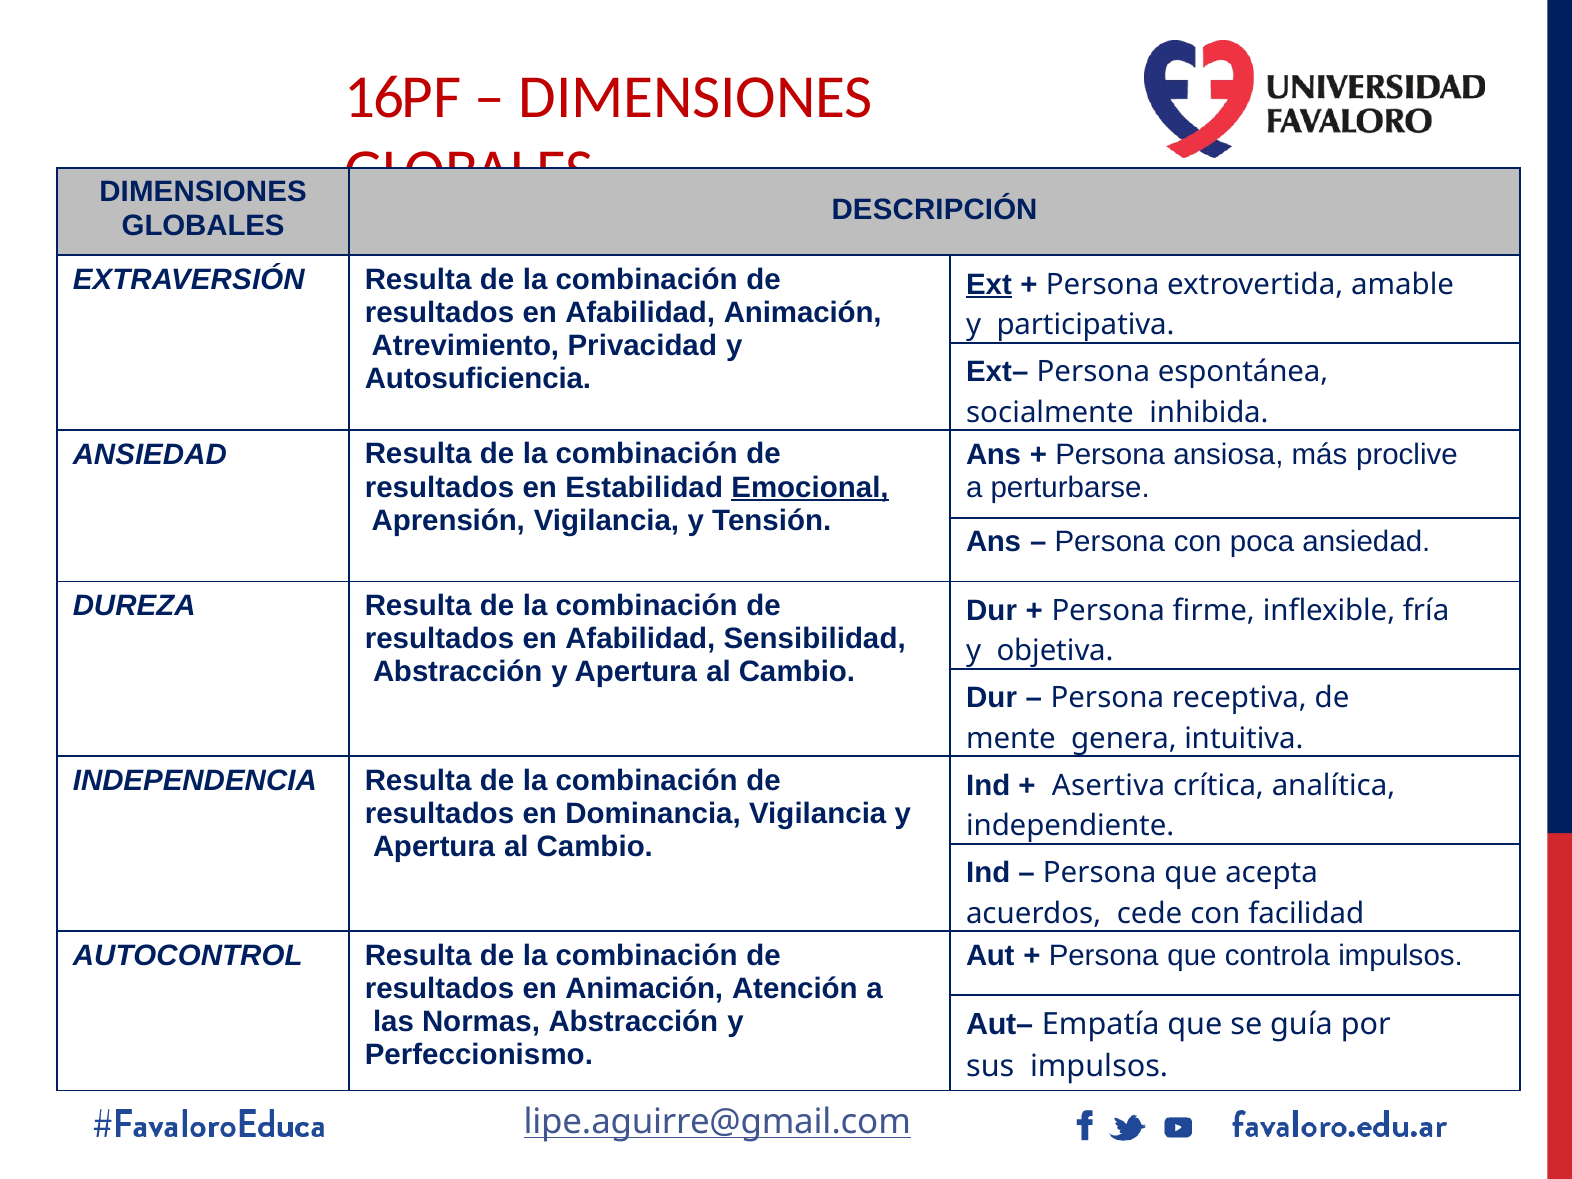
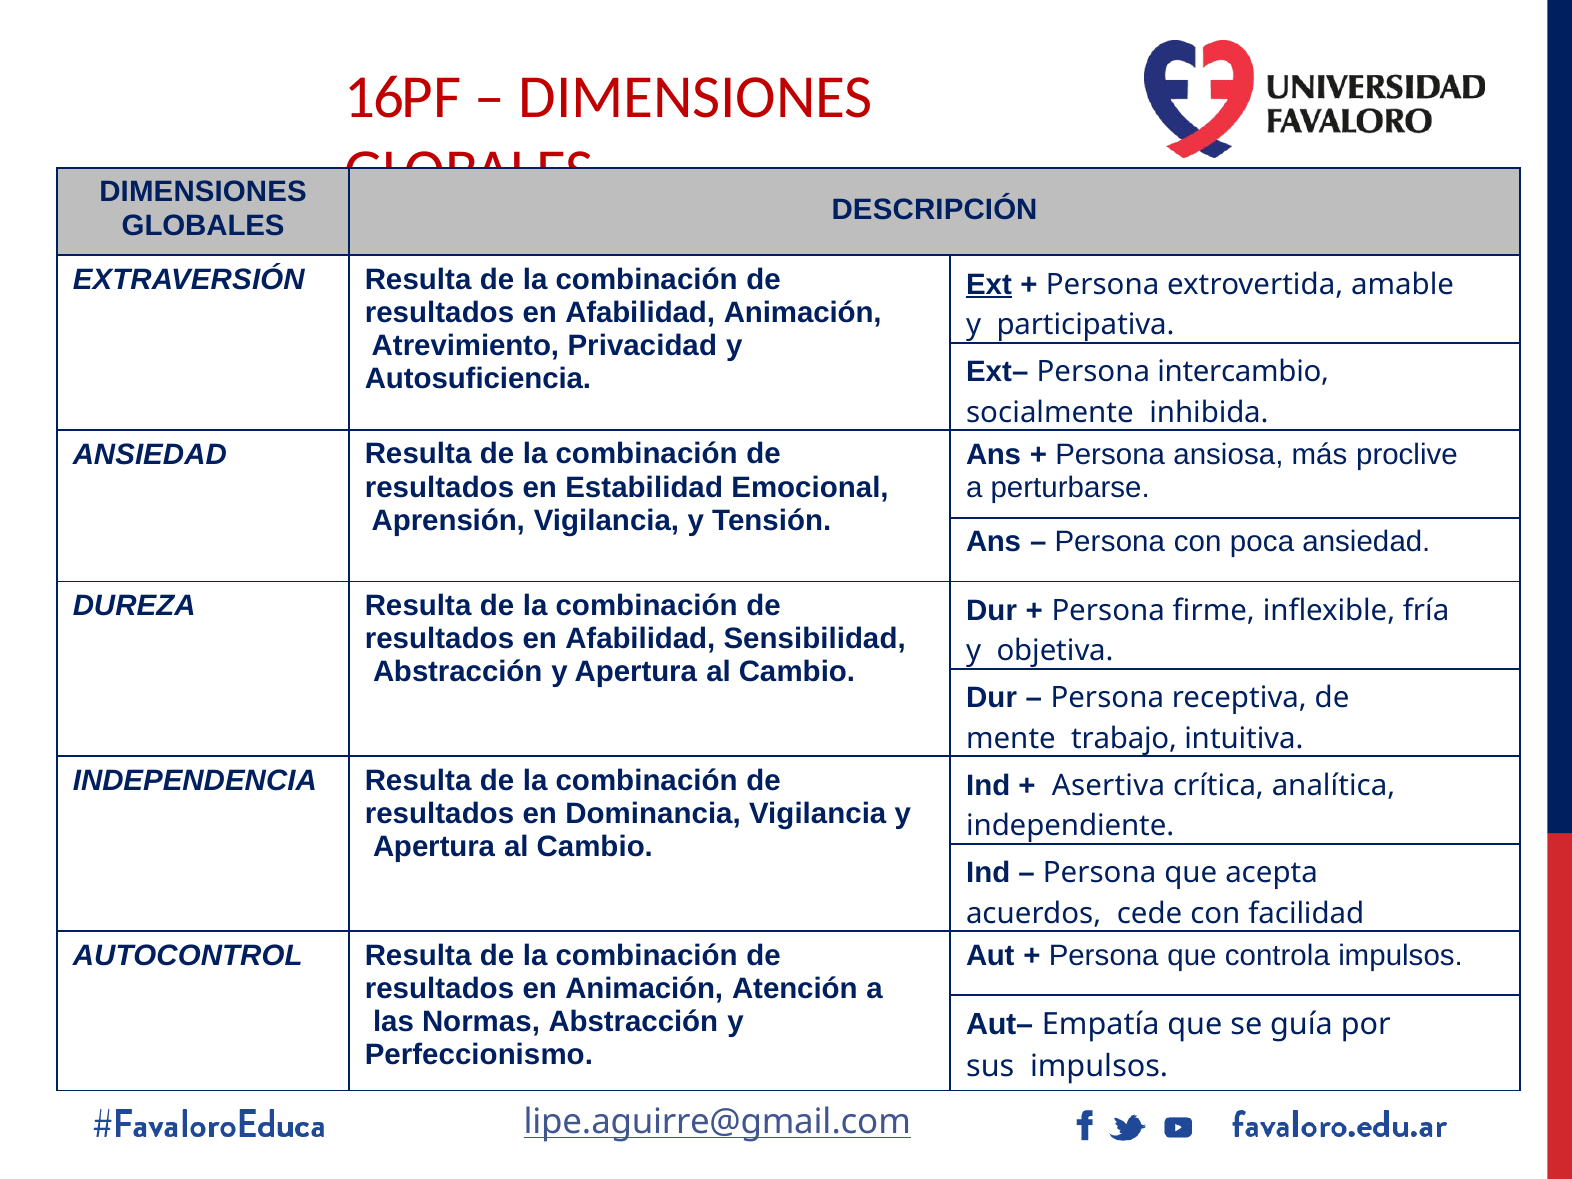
espontánea: espontánea -> intercambio
Emocional underline: present -> none
genera: genera -> trabajo
